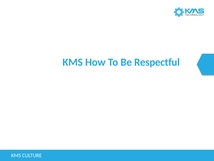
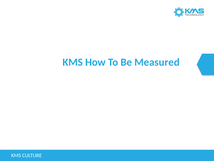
Respectful: Respectful -> Measured
